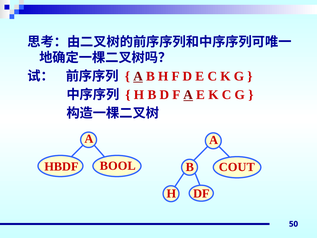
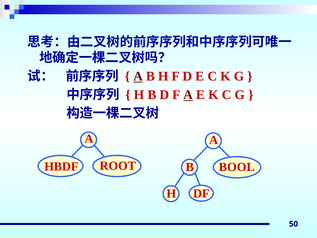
BOOL: BOOL -> ROOT
COUT: COUT -> BOOL
